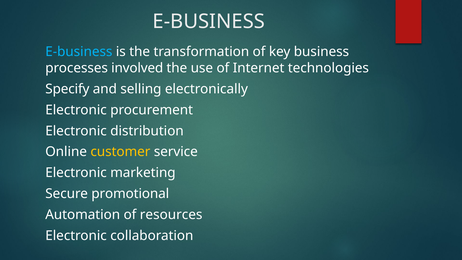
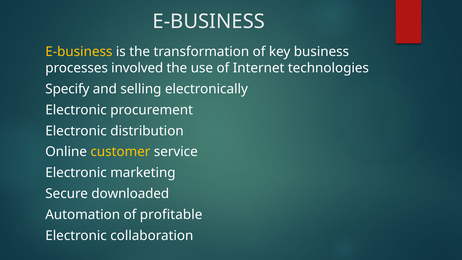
E-business at (79, 52) colour: light blue -> yellow
promotional: promotional -> downloaded
resources: resources -> profitable
